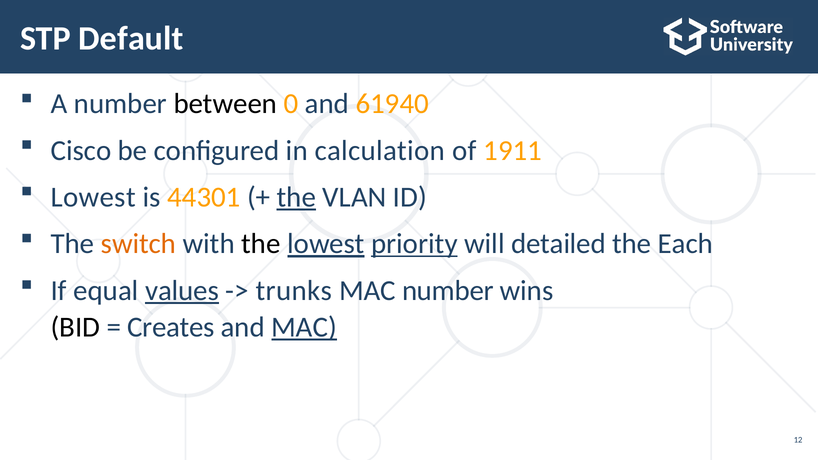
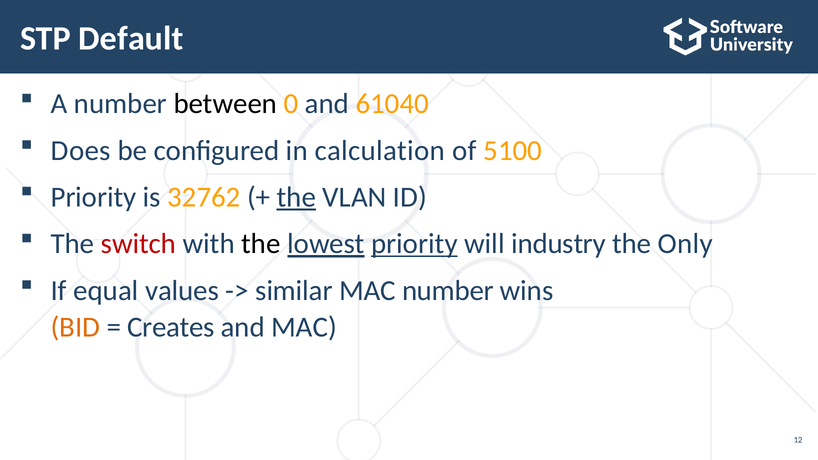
61940: 61940 -> 61040
Cisco: Cisco -> Does
1911: 1911 -> 5100
Lowest at (93, 197): Lowest -> Priority
44301: 44301 -> 32762
switch colour: orange -> red
detailed: detailed -> industry
Each: Each -> Only
values underline: present -> none
trunks: trunks -> similar
BID colour: black -> orange
MAC at (304, 327) underline: present -> none
